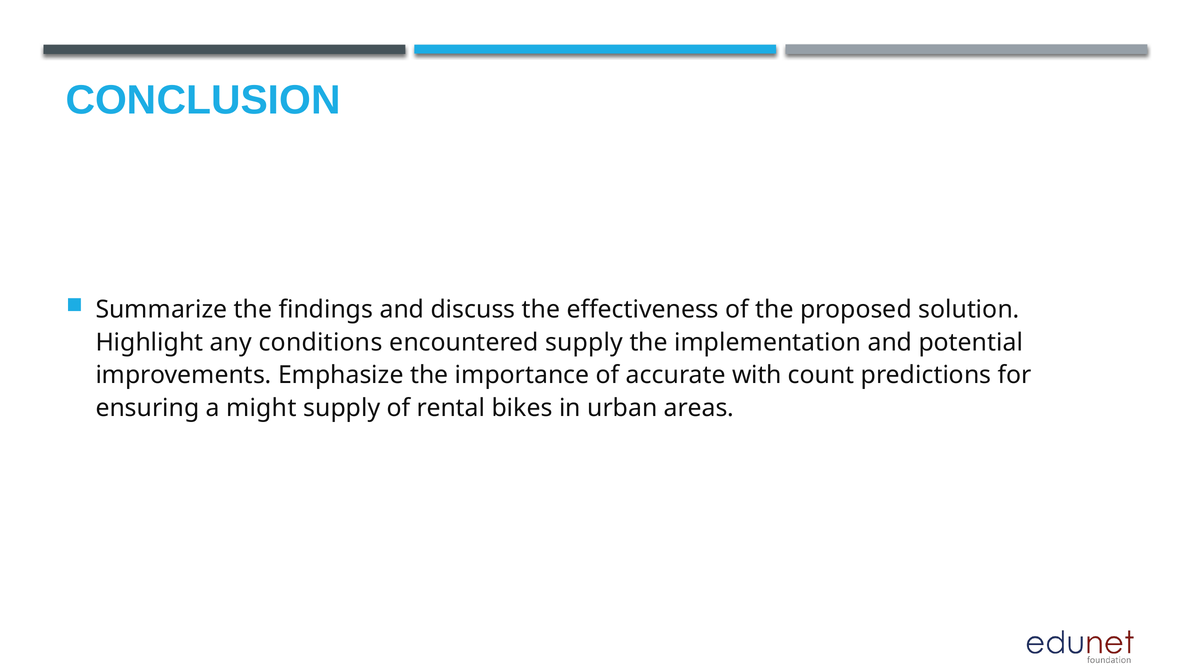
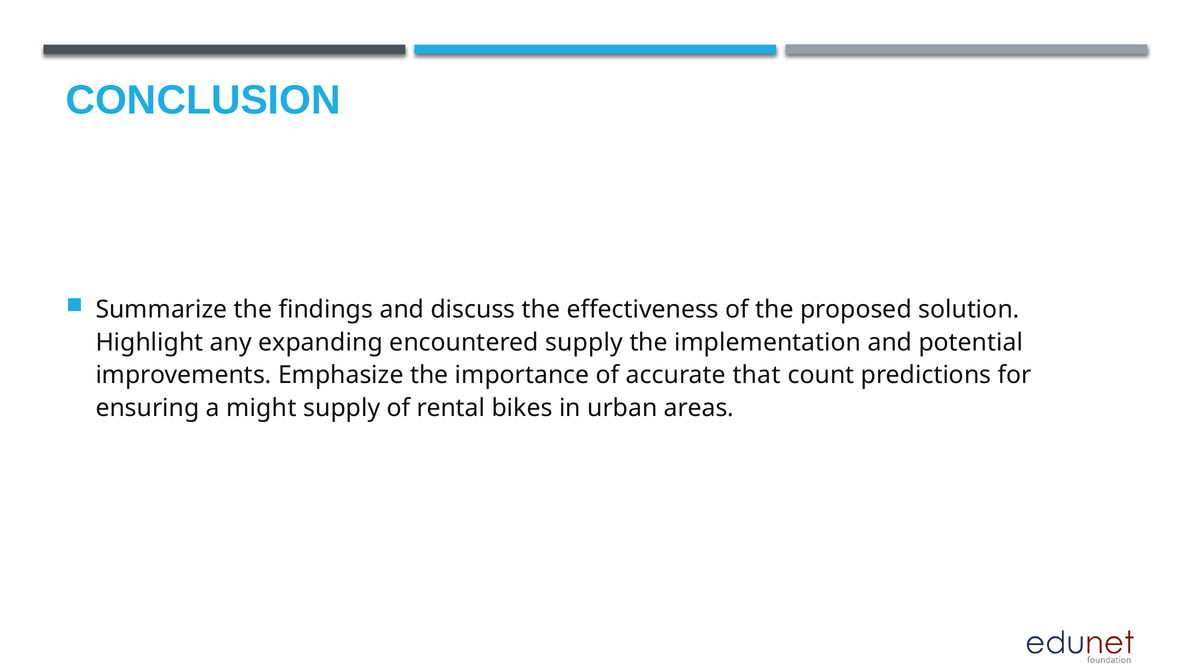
conditions: conditions -> expanding
with: with -> that
